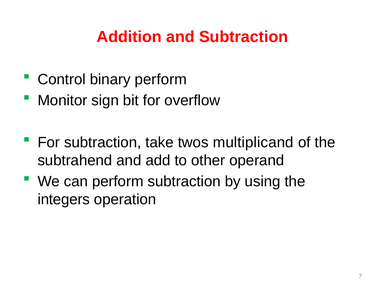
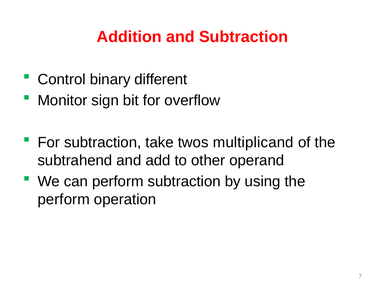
binary perform: perform -> different
integers at (64, 199): integers -> perform
